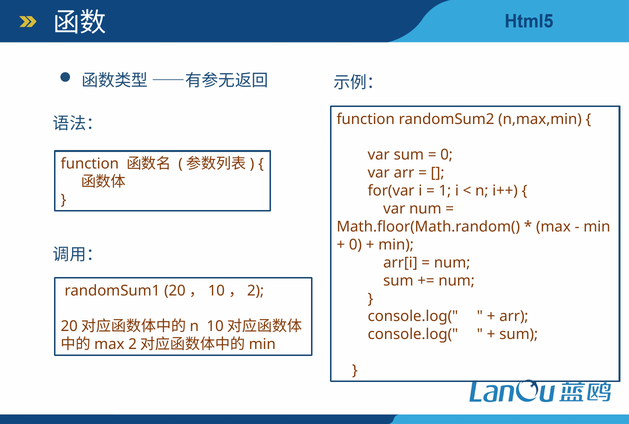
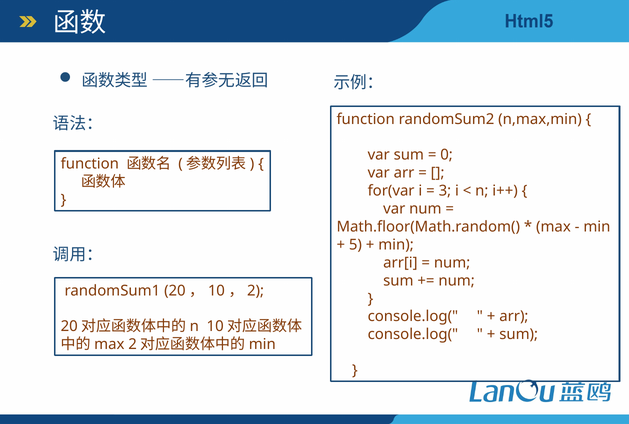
1: 1 -> 3
0 at (355, 245): 0 -> 5
